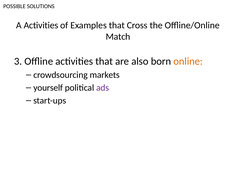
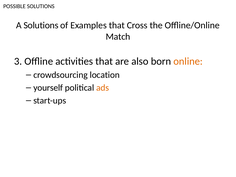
A Activities: Activities -> Solutions
markets: markets -> location
ads colour: purple -> orange
